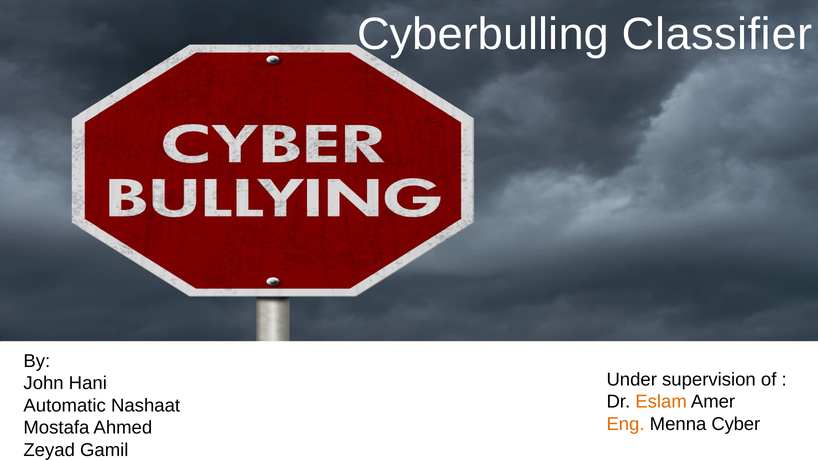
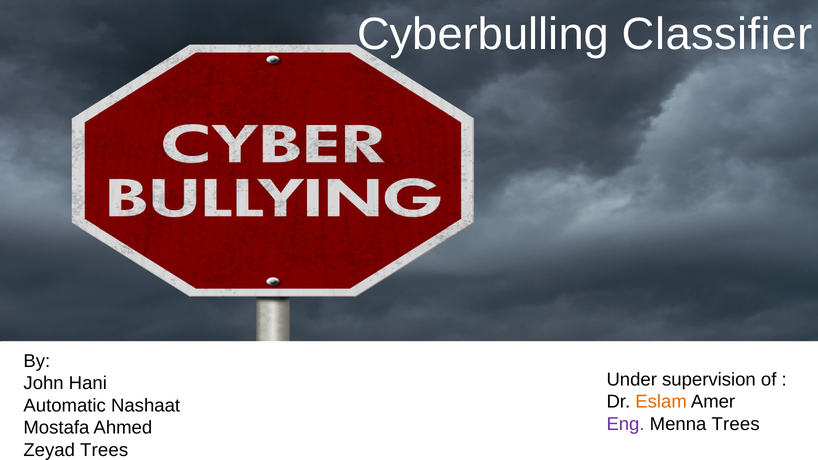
Eng colour: orange -> purple
Menna Cyber: Cyber -> Trees
Zeyad Gamil: Gamil -> Trees
